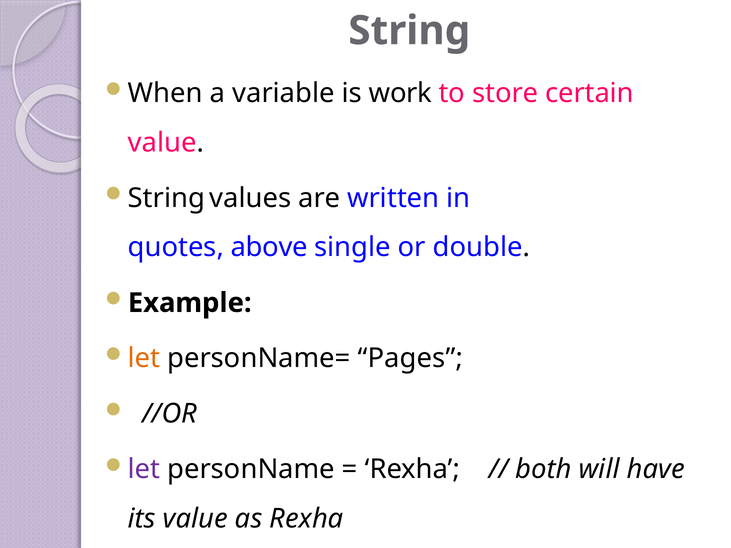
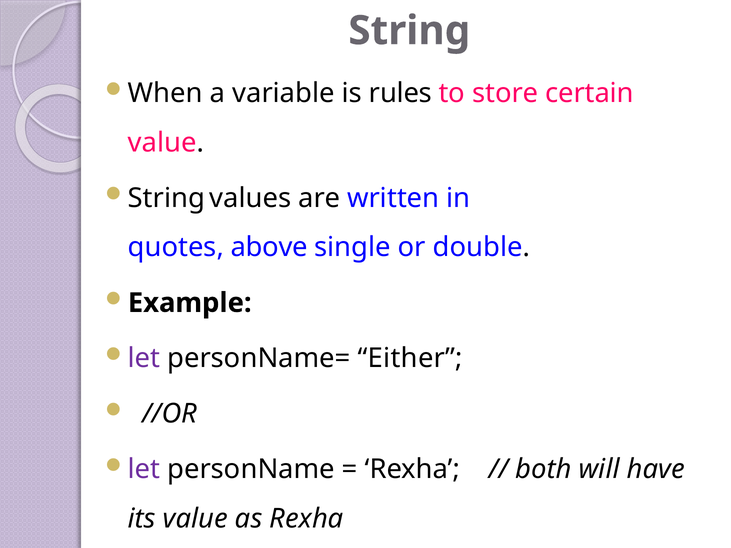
work: work -> rules
let at (144, 358) colour: orange -> purple
Pages: Pages -> Either
